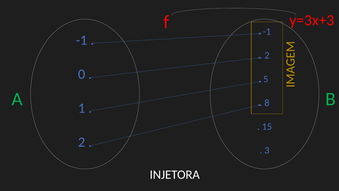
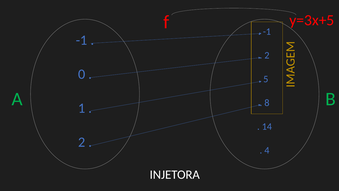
y=3x+3: y=3x+3 -> y=3x+5
15: 15 -> 14
3: 3 -> 4
